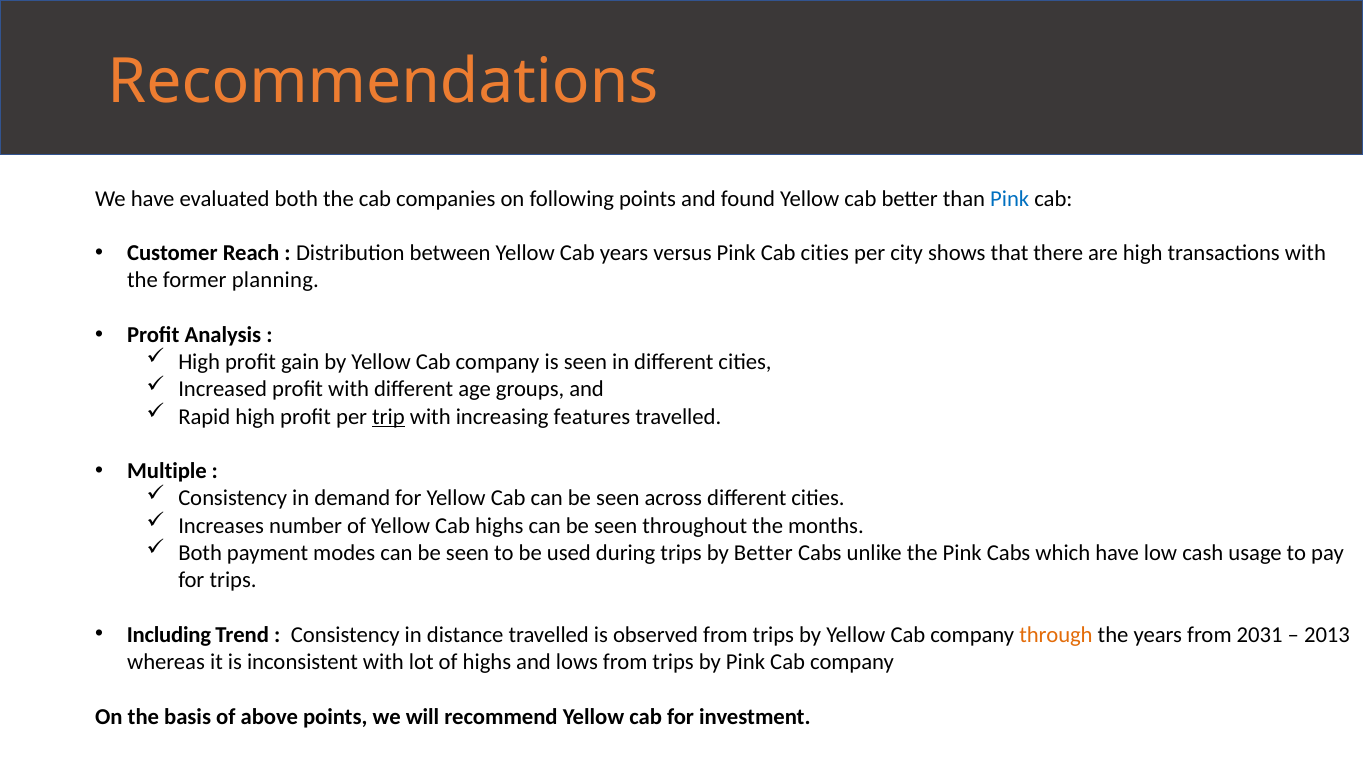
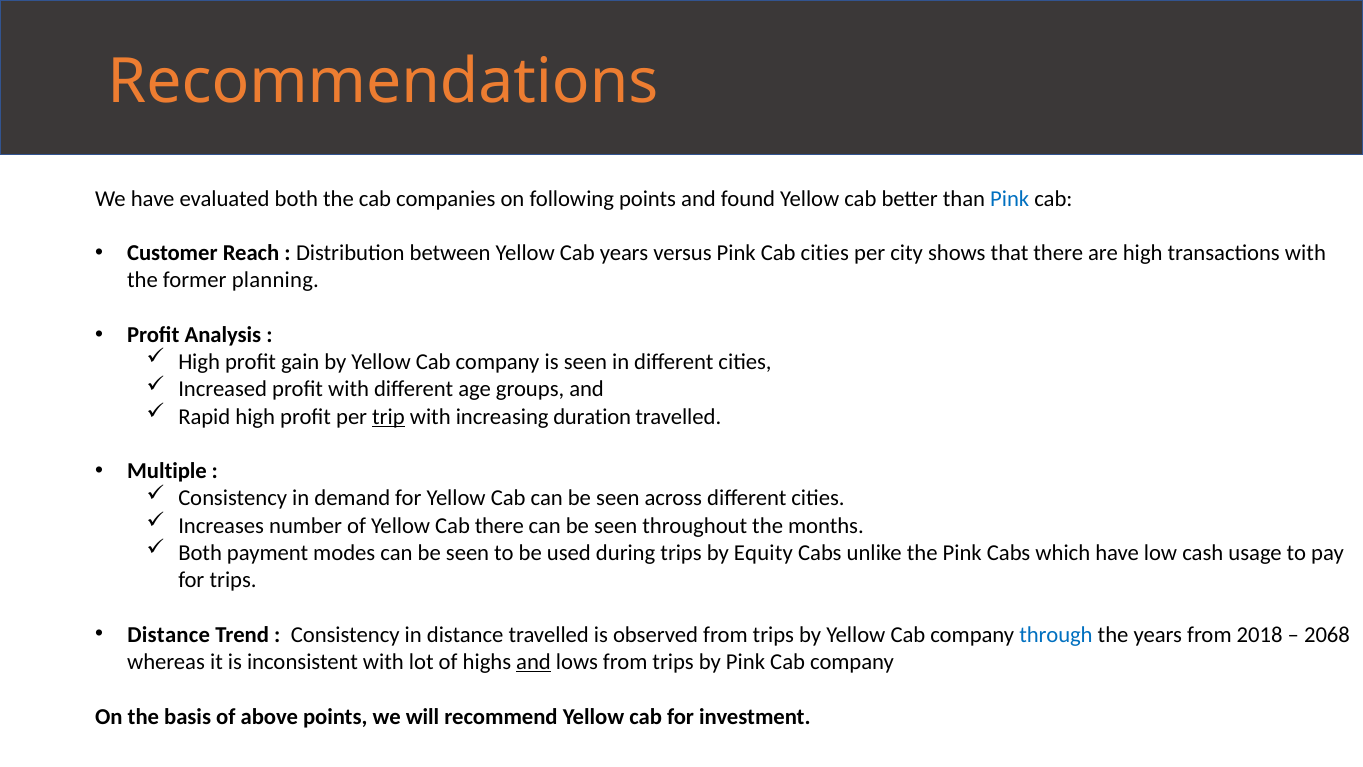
features: features -> duration
Cab highs: highs -> there
by Better: Better -> Equity
Including at (169, 635): Including -> Distance
through colour: orange -> blue
2031: 2031 -> 2018
2013: 2013 -> 2068
and at (534, 662) underline: none -> present
